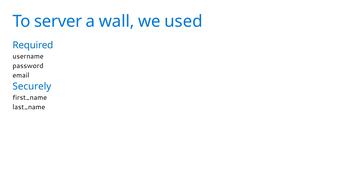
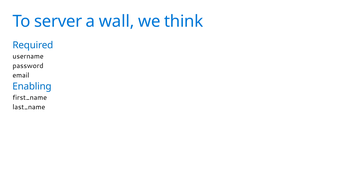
used: used -> think
Securely: Securely -> Enabling
